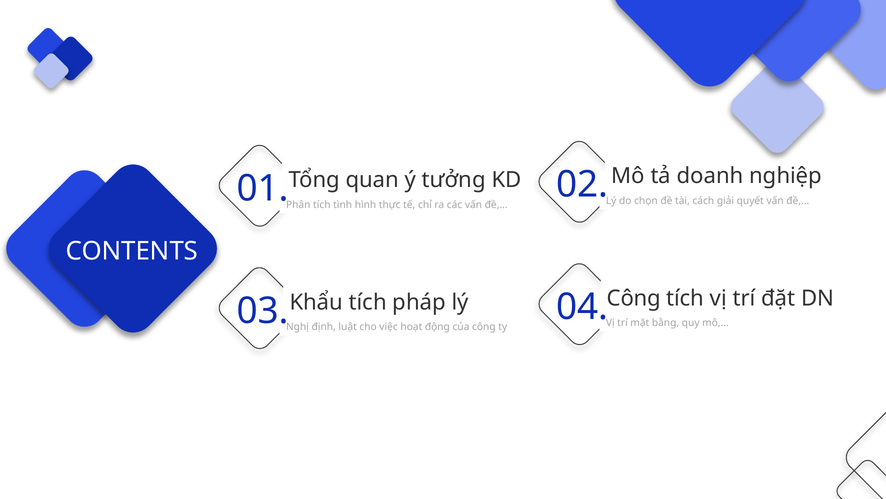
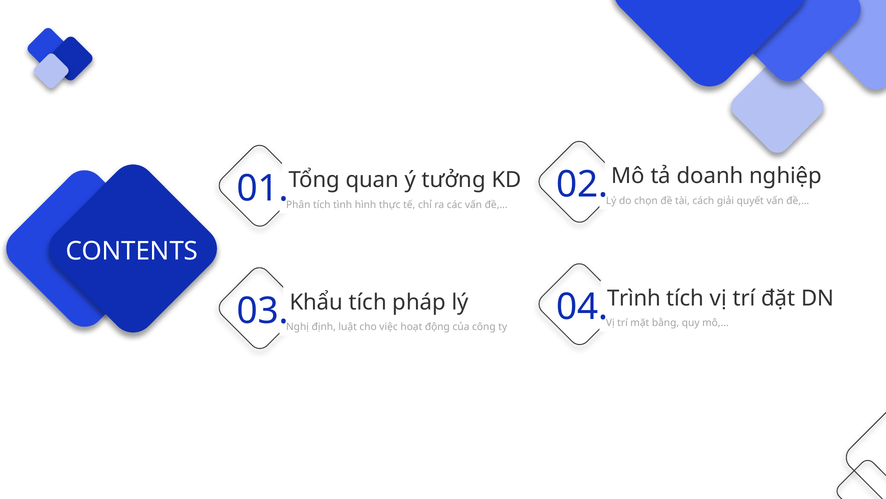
Công at (634, 298): Công -> Trình
